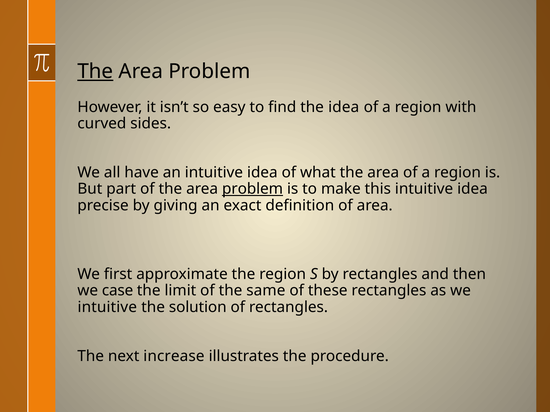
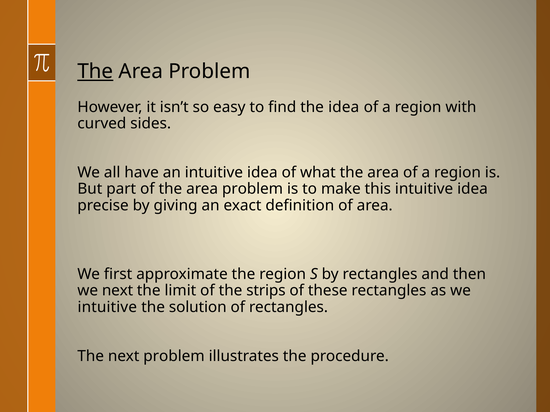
problem at (253, 189) underline: present -> none
we case: case -> next
same: same -> strips
next increase: increase -> problem
